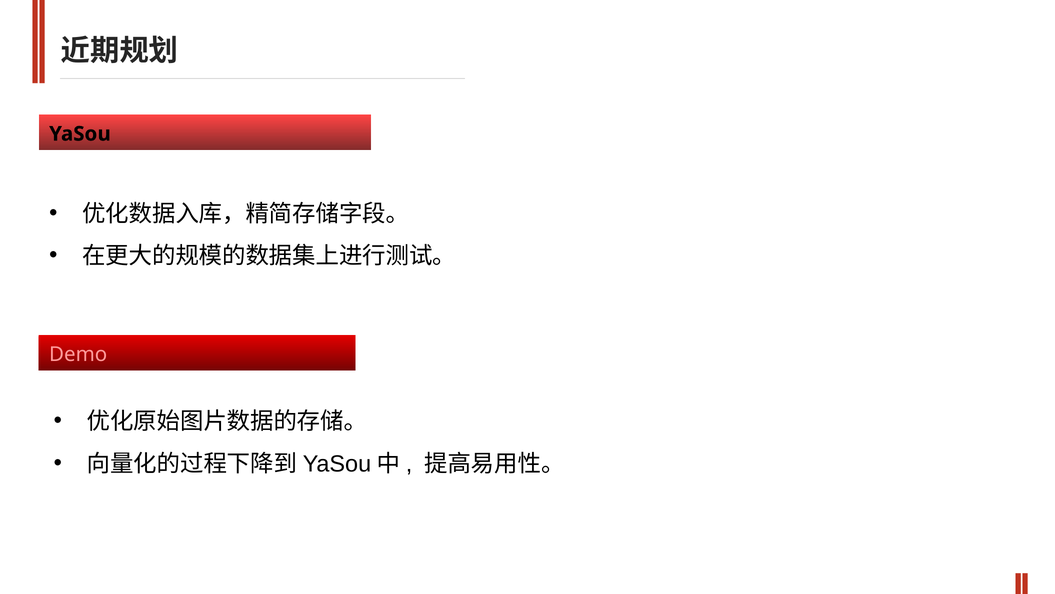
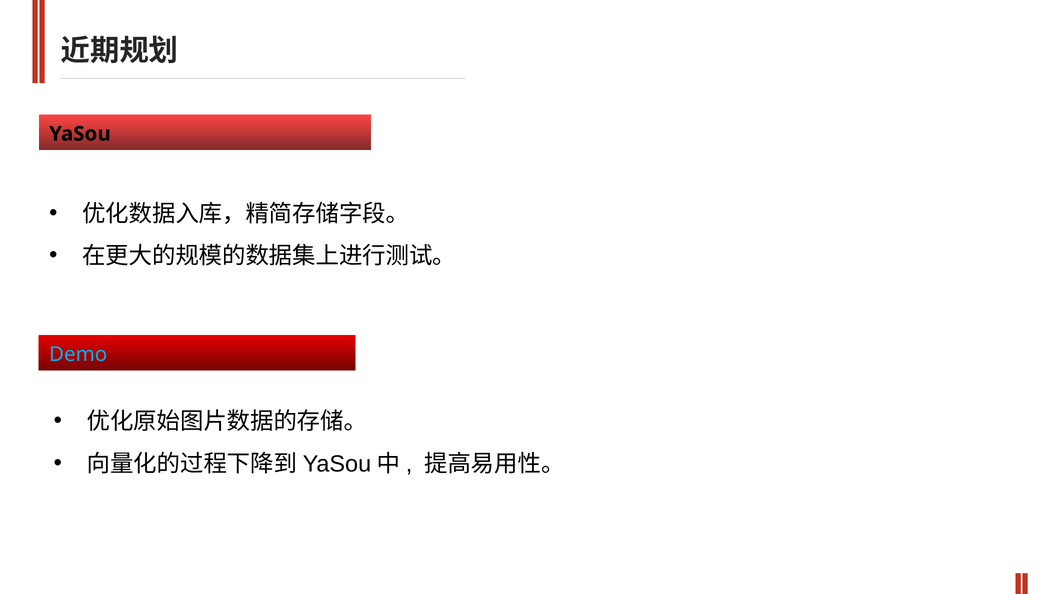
Demo colour: pink -> light blue
